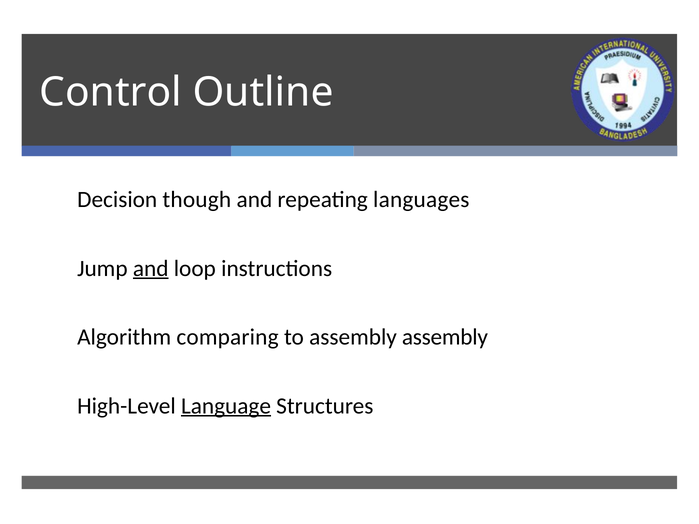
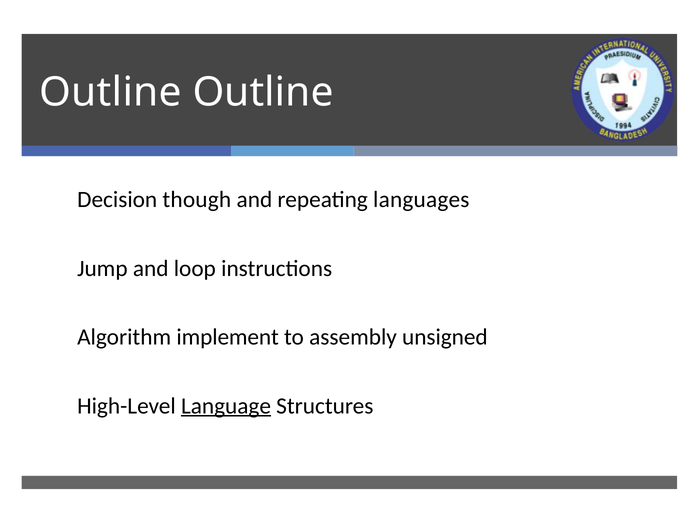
Control at (111, 92): Control -> Outline
and at (151, 269) underline: present -> none
comparing: comparing -> implement
assembly assembly: assembly -> unsigned
